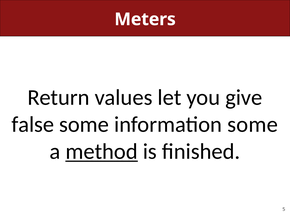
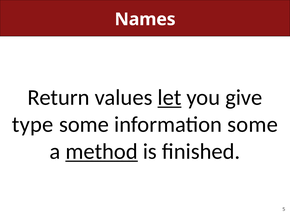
Meters: Meters -> Names
let underline: none -> present
false: false -> type
